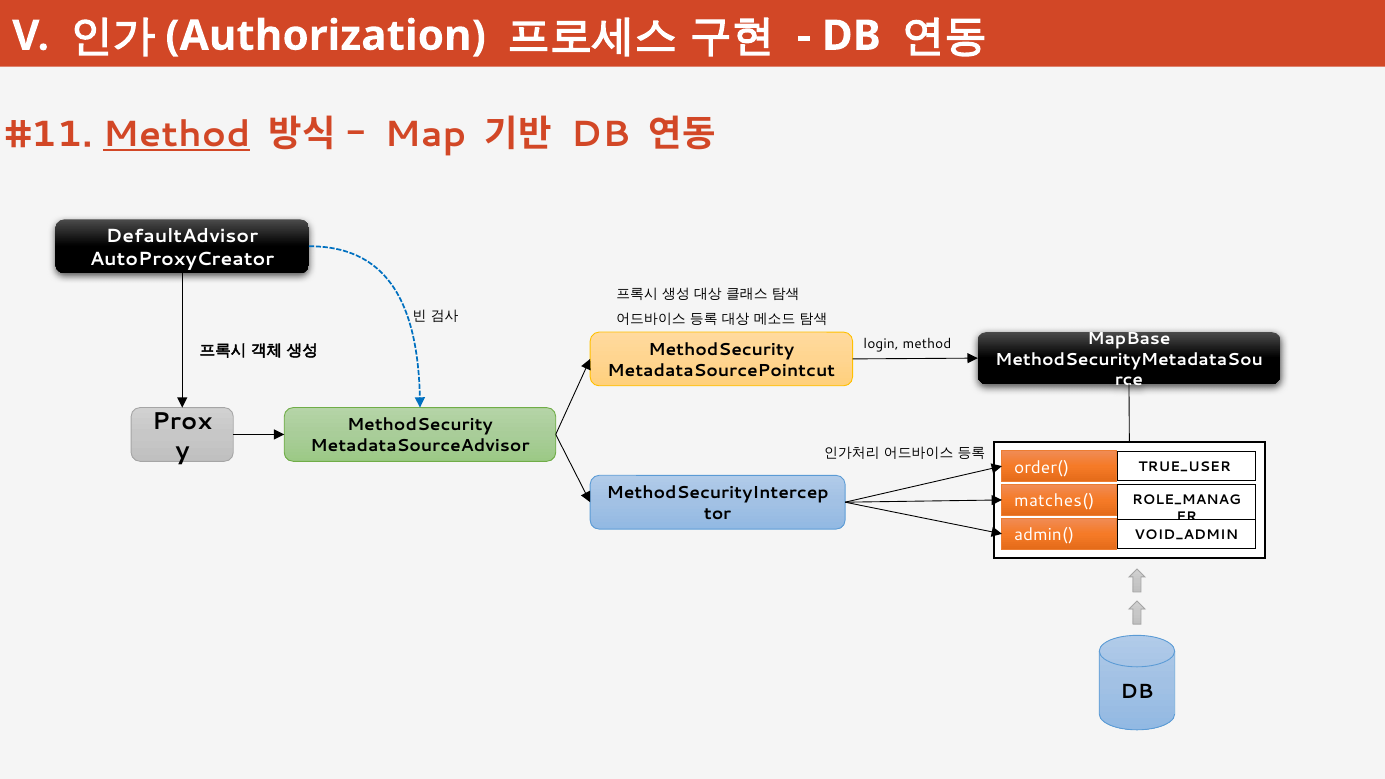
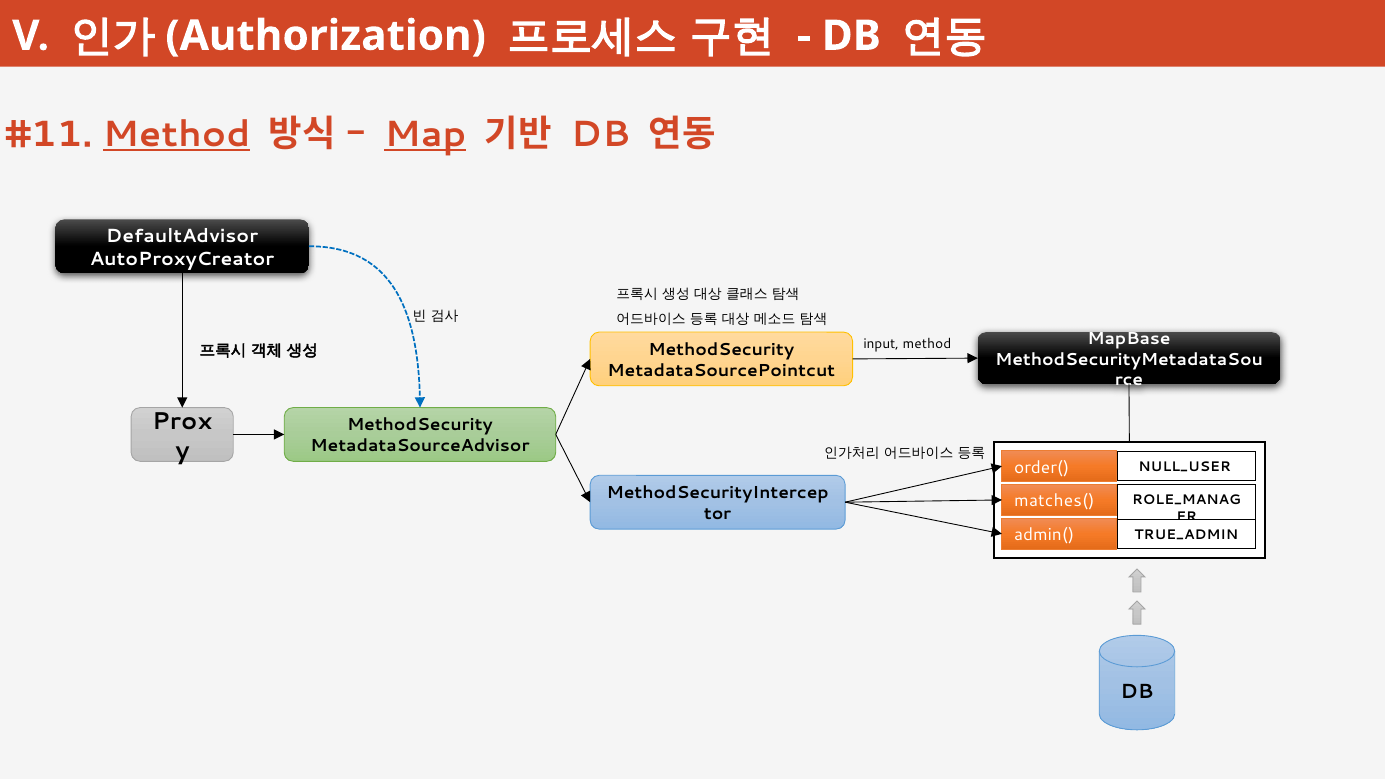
Map underline: none -> present
login: login -> input
TRUE_USER: TRUE_USER -> NULL_USER
VOID_ADMIN: VOID_ADMIN -> TRUE_ADMIN
